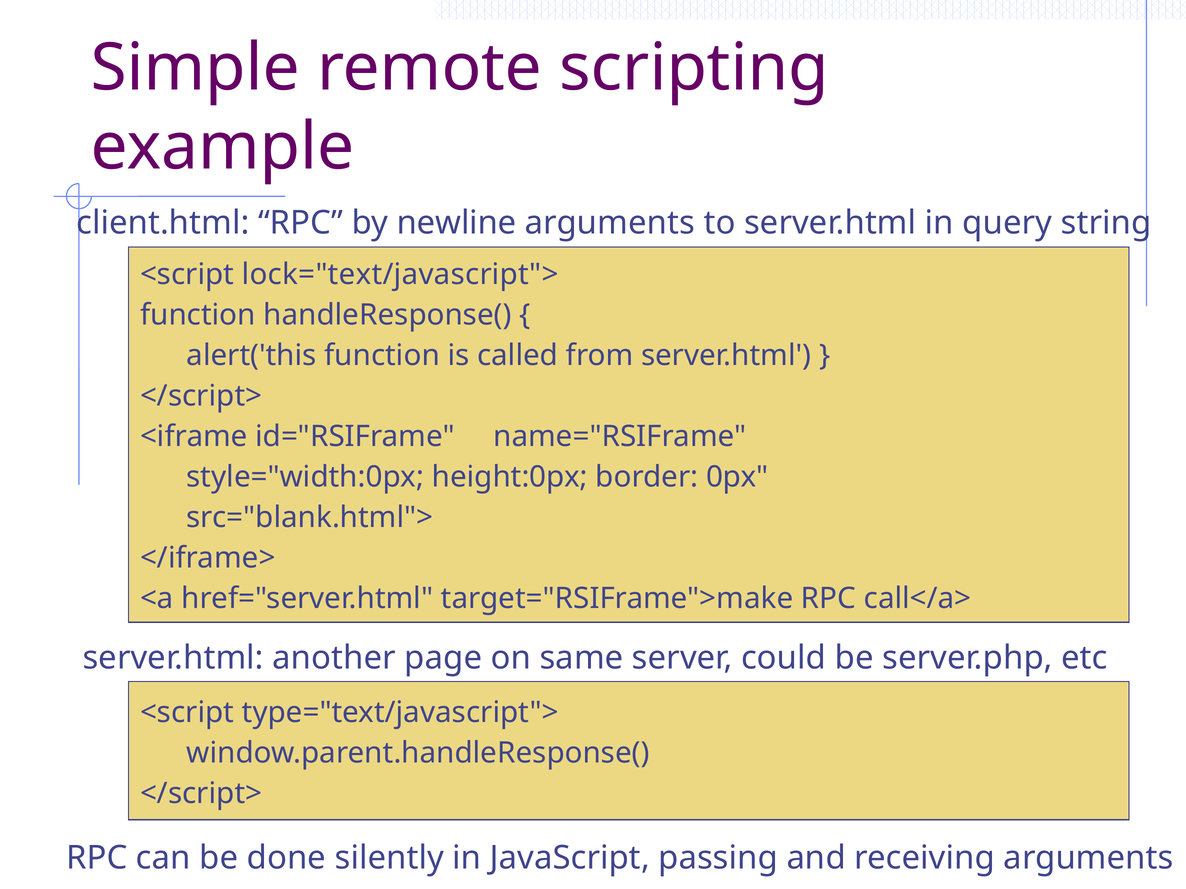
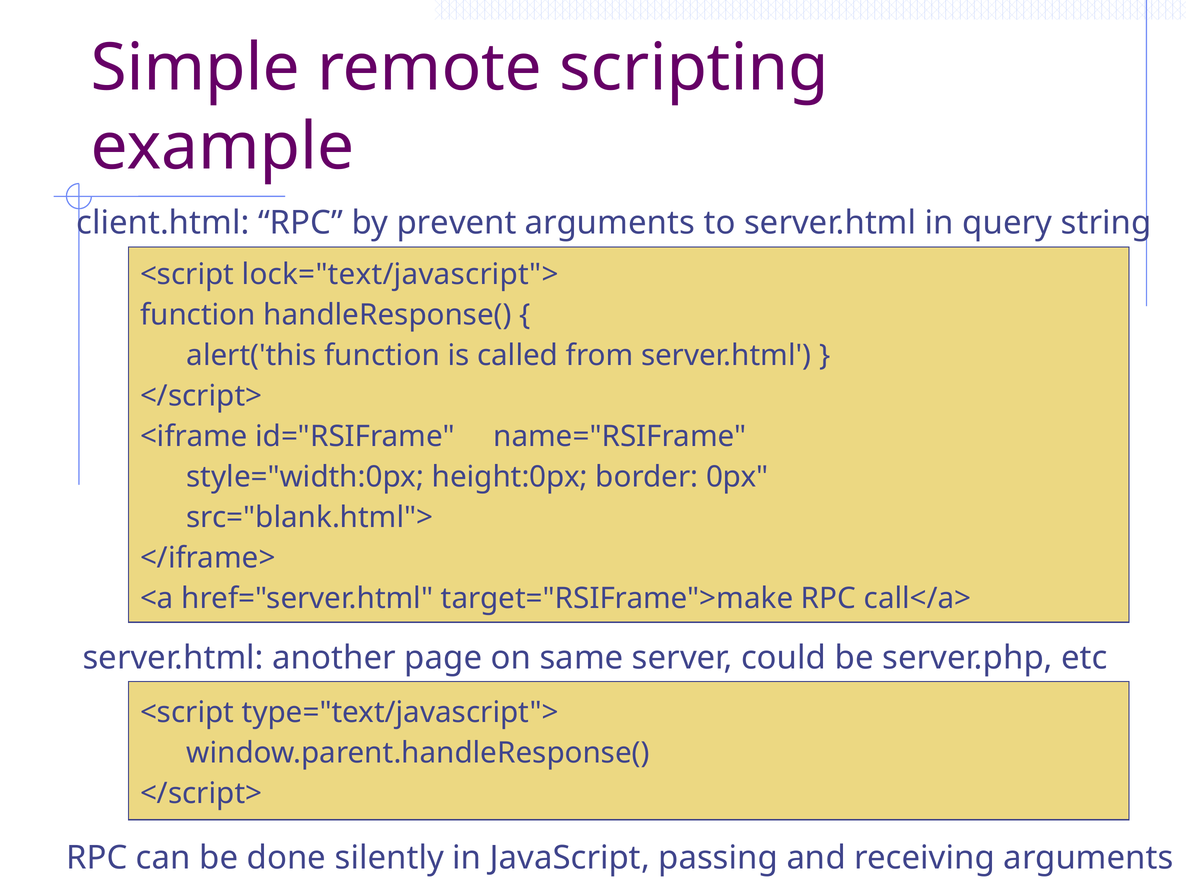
newline: newline -> prevent
